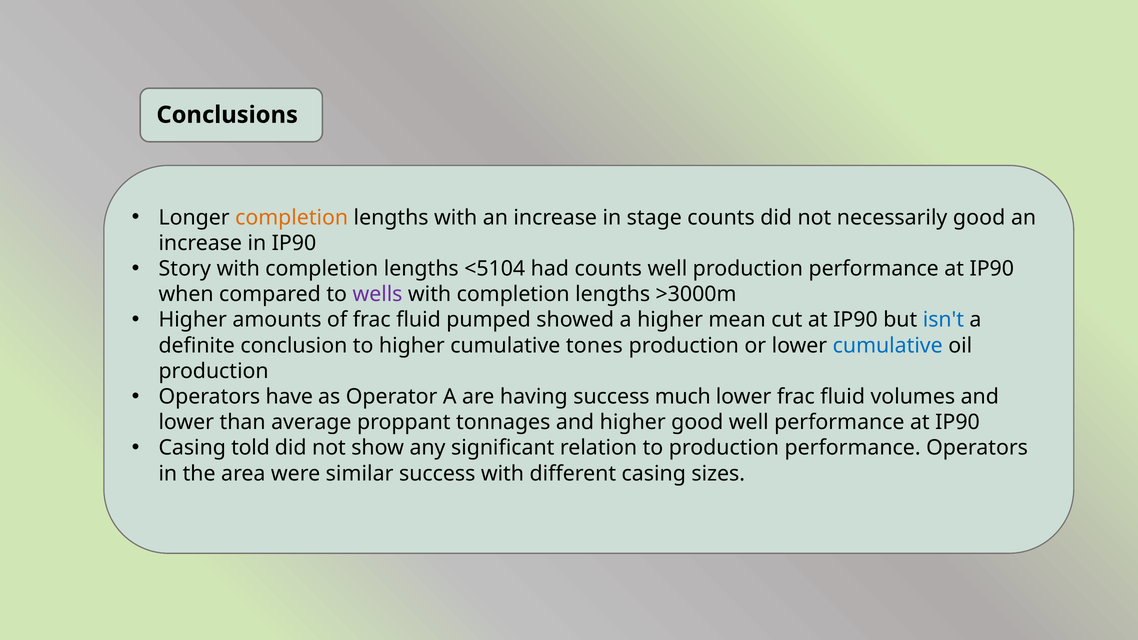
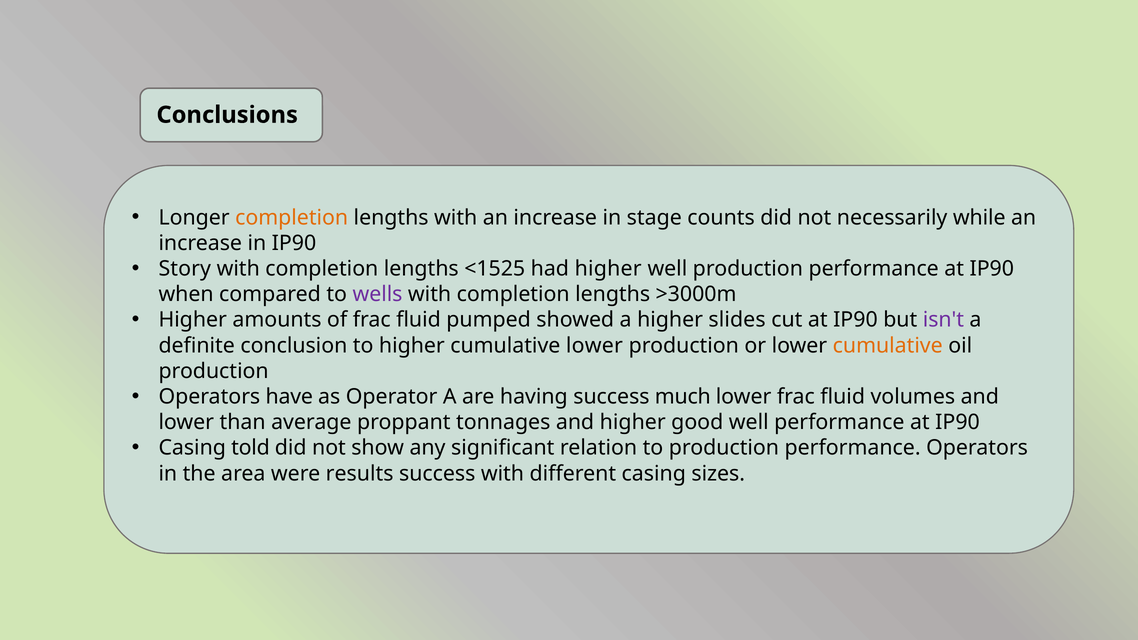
necessarily good: good -> while
<5104: <5104 -> <1525
had counts: counts -> higher
mean: mean -> slides
isn't colour: blue -> purple
cumulative tones: tones -> lower
cumulative at (888, 346) colour: blue -> orange
similar: similar -> results
